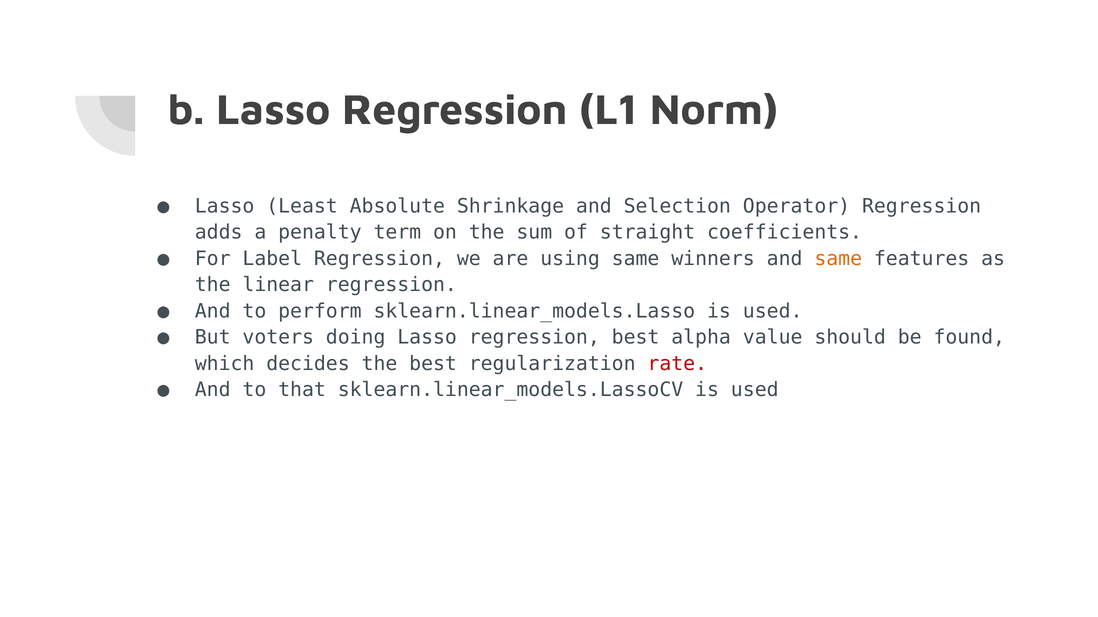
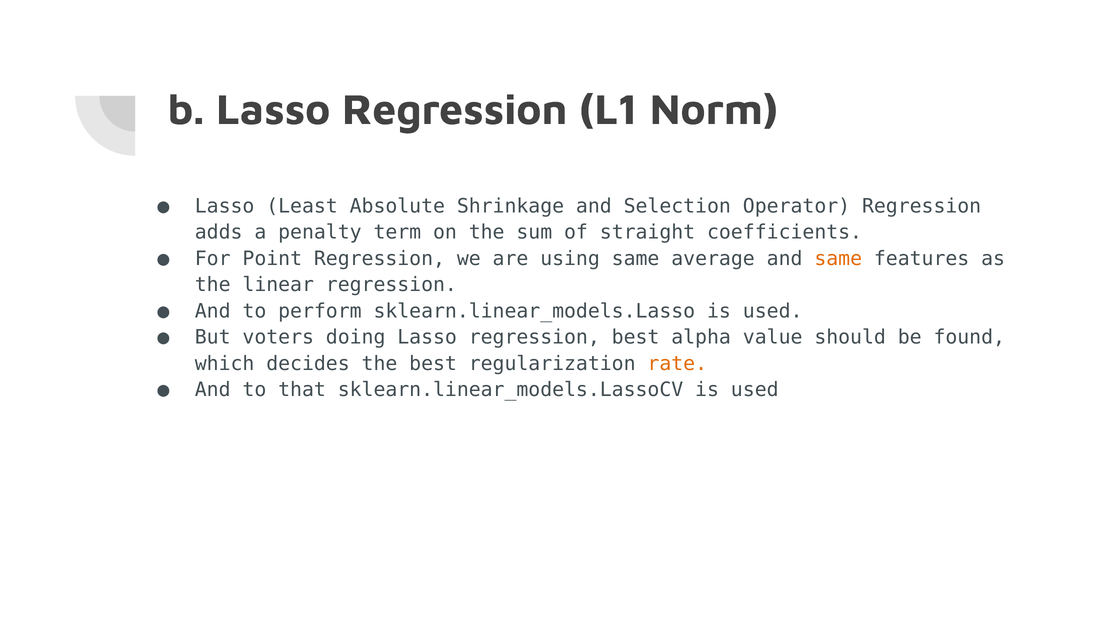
Label: Label -> Point
winners: winners -> average
rate colour: red -> orange
